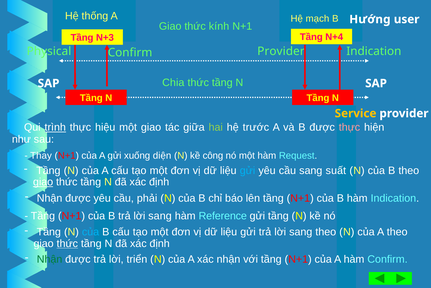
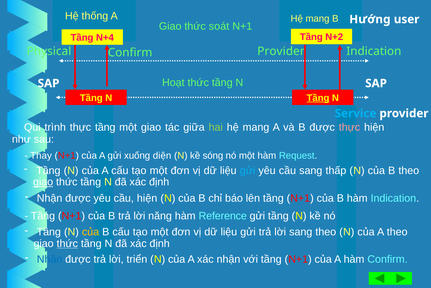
mạch at (317, 18): mạch -> mang
kính: kính -> soát
N+4: N+4 -> N+2
N+3: N+3 -> N+4
Chia: Chia -> Hoạt
Tầng at (318, 98) underline: none -> present
Service colour: yellow -> light blue
trình underline: present -> none
thực hiệu: hiệu -> tầng
trước at (256, 127): trước -> mang
công: công -> sóng
suất: suất -> thấp
cầu phải: phải -> hiện
B trả lời sang: sang -> năng
của at (91, 232) colour: light blue -> yellow
Nhận at (50, 259) colour: green -> blue
